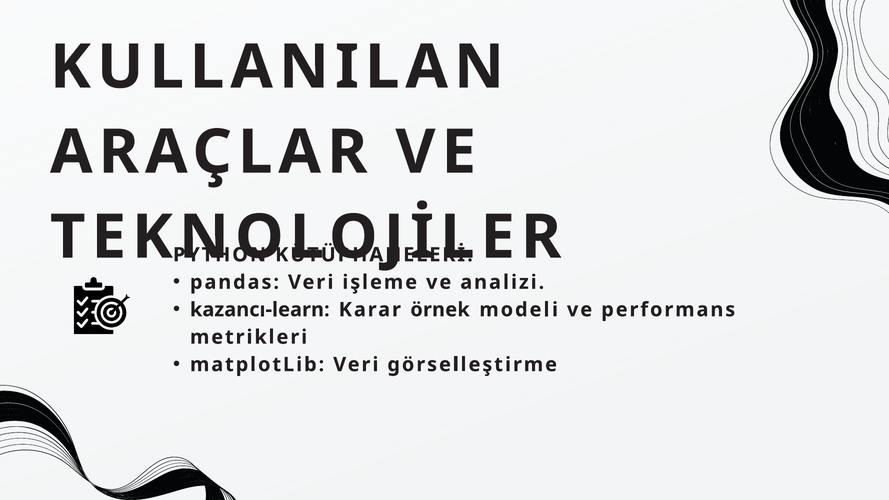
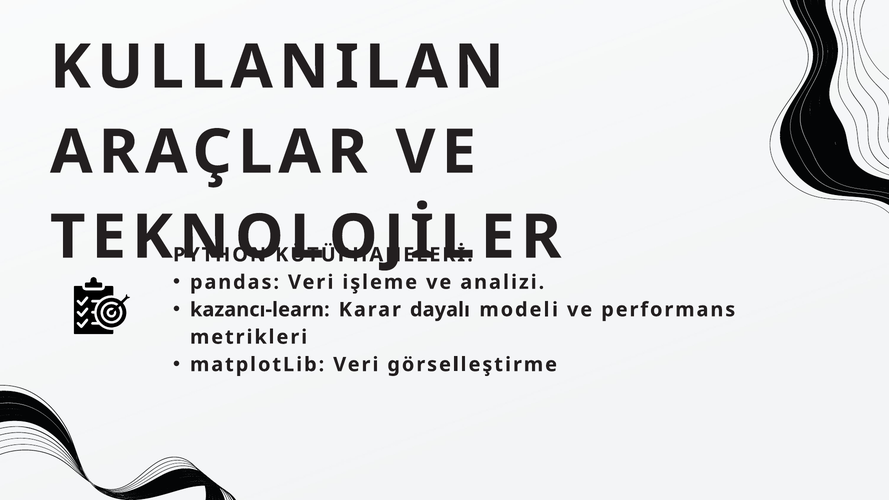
örnek: örnek -> dayalı
